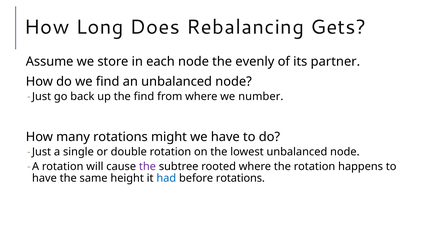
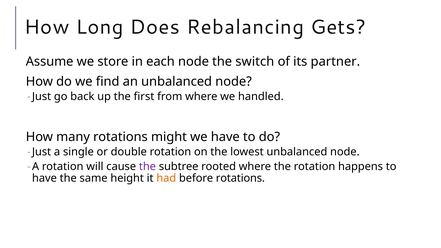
evenly: evenly -> switch
the find: find -> first
number: number -> handled
had colour: blue -> orange
